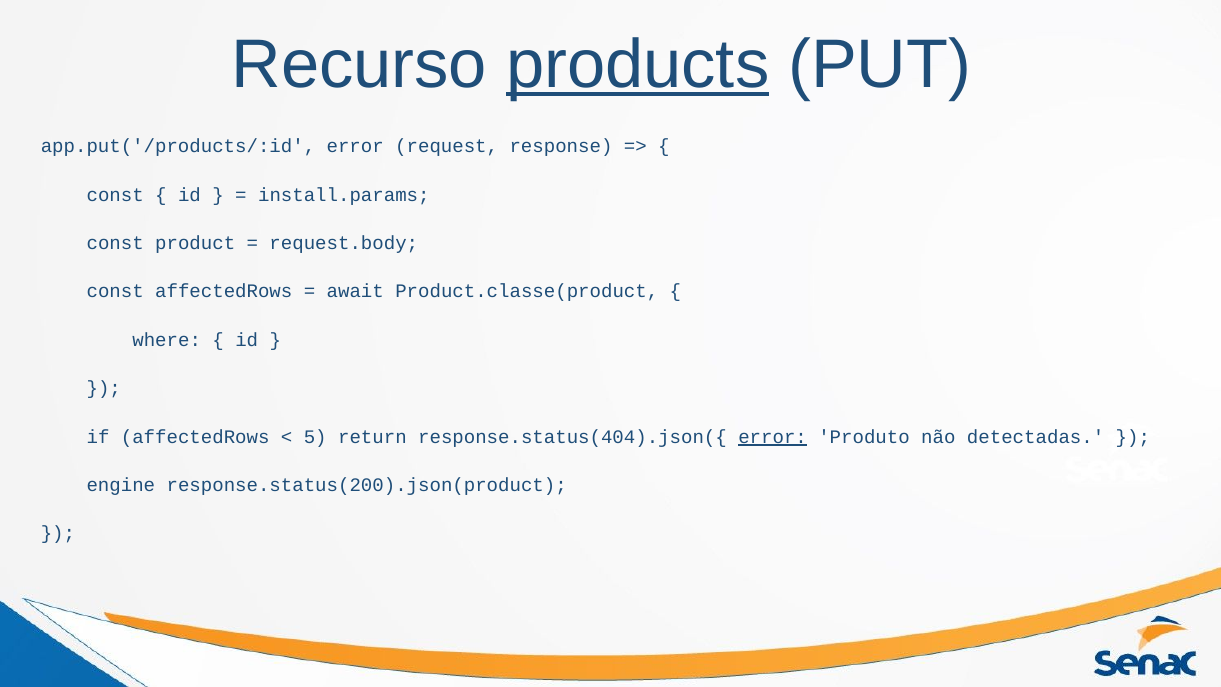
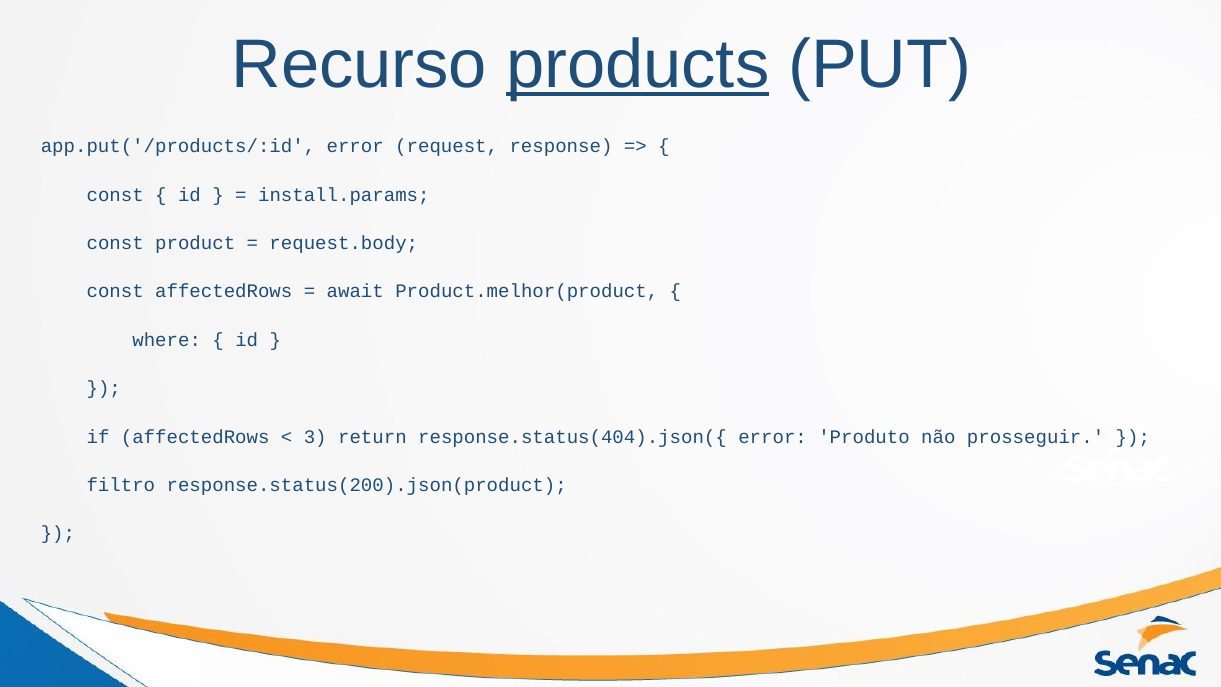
Product.classe(product: Product.classe(product -> Product.melhor(product
5: 5 -> 3
error at (773, 437) underline: present -> none
detectadas: detectadas -> prosseguir
engine: engine -> filtro
